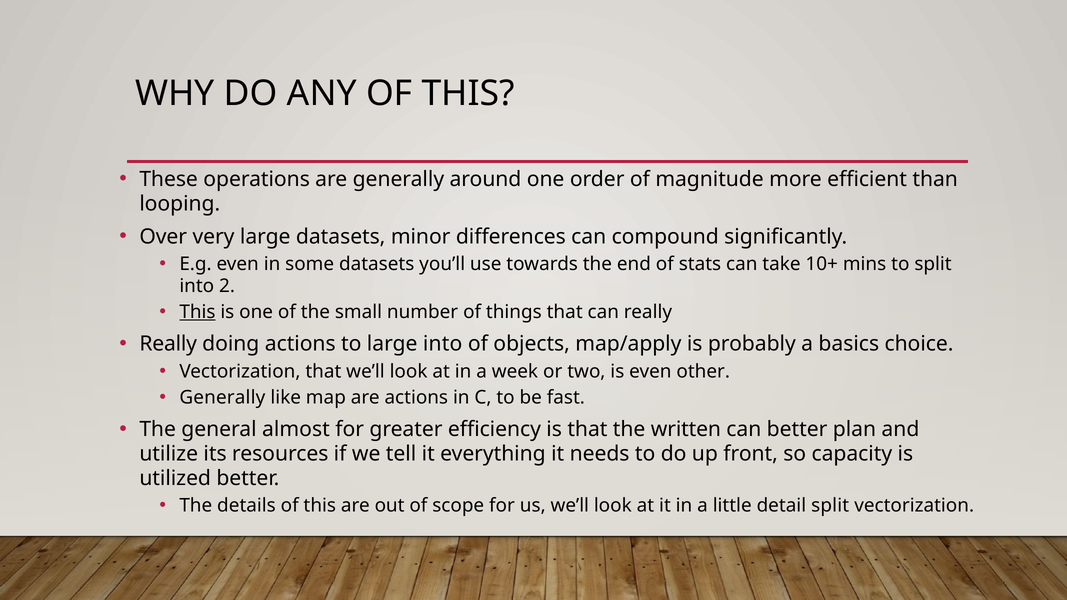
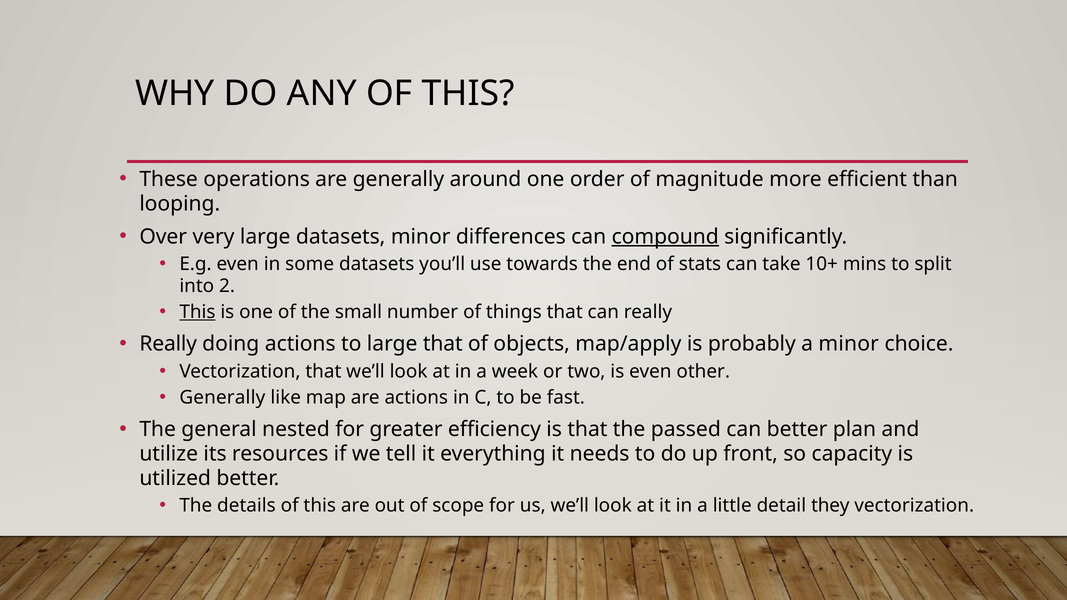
compound underline: none -> present
large into: into -> that
a basics: basics -> minor
almost: almost -> nested
written: written -> passed
detail split: split -> they
